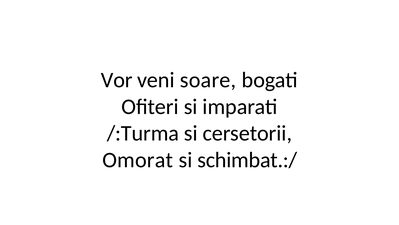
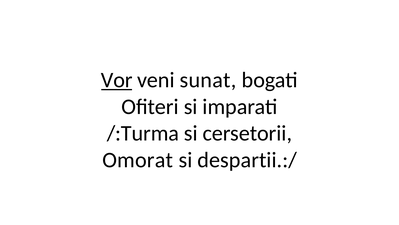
Vor underline: none -> present
soare: soare -> sunat
schimbat.:/: schimbat.:/ -> despartii.:/
